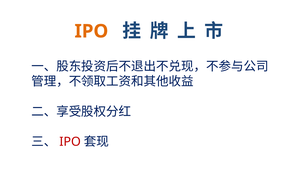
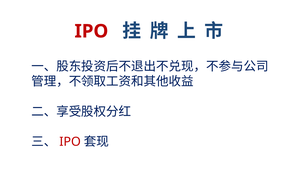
IPO at (91, 31) colour: orange -> red
